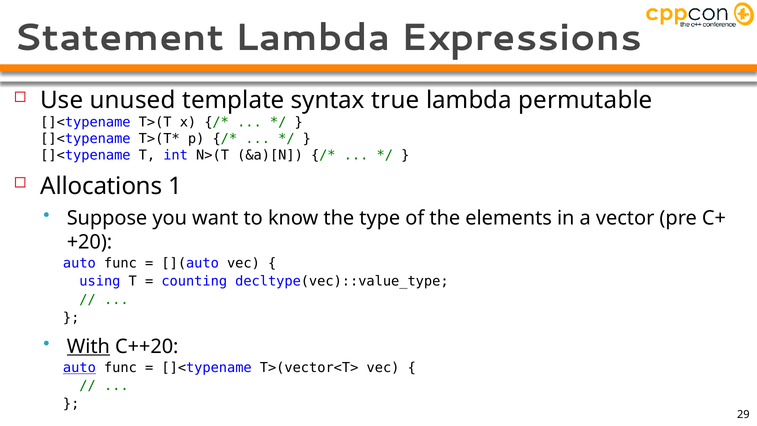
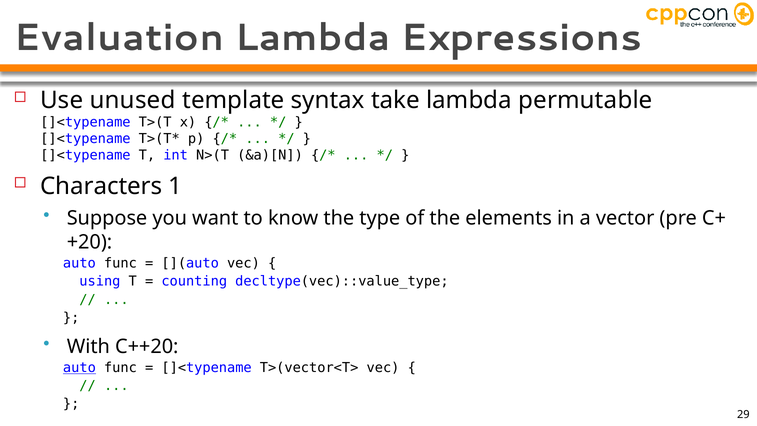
Statement: Statement -> Evaluation
true: true -> take
Allocations: Allocations -> Characters
With underline: present -> none
